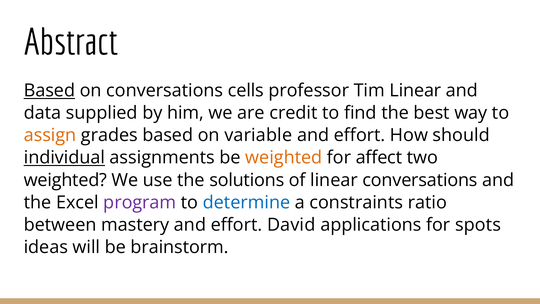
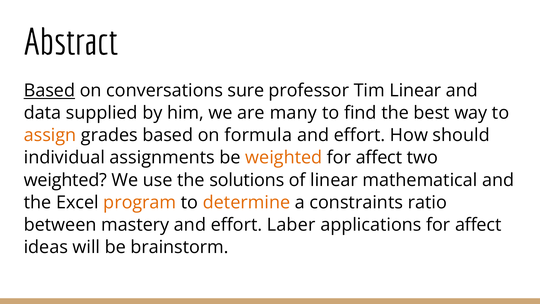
cells: cells -> sure
credit: credit -> many
variable: variable -> formula
individual underline: present -> none
linear conversations: conversations -> mathematical
program colour: purple -> orange
determine colour: blue -> orange
David: David -> Laber
applications for spots: spots -> affect
